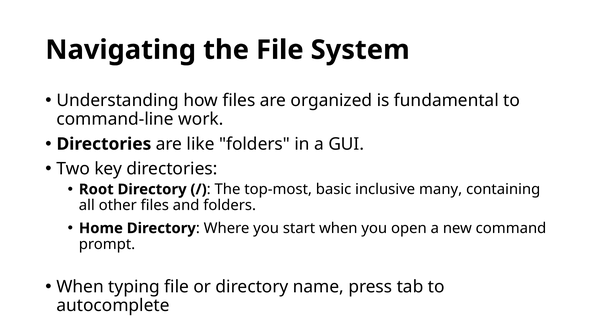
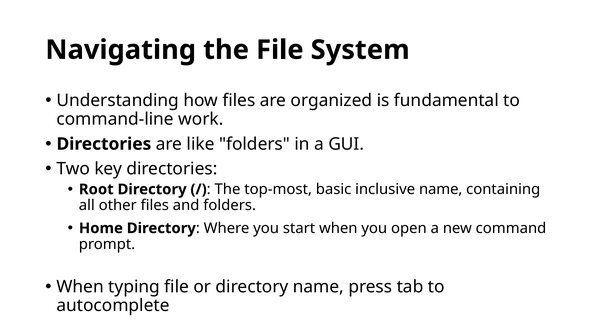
inclusive many: many -> name
